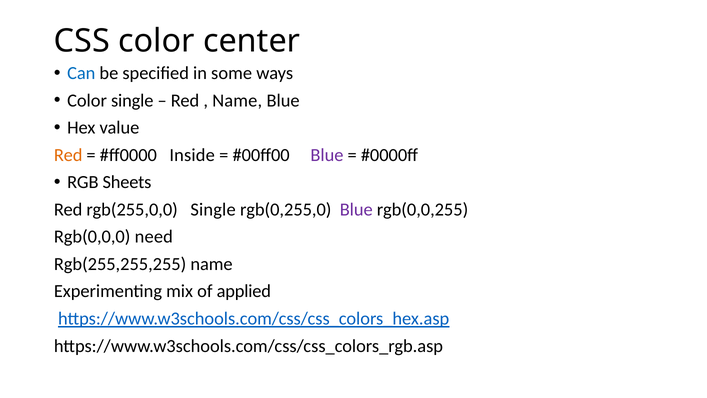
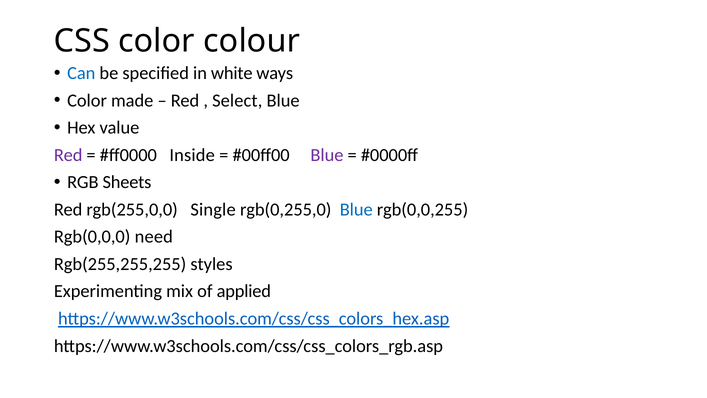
center: center -> colour
some: some -> white
Color single: single -> made
Name at (237, 100): Name -> Select
Red at (68, 155) colour: orange -> purple
Blue at (356, 209) colour: purple -> blue
Rgb(255,255,255 name: name -> styles
